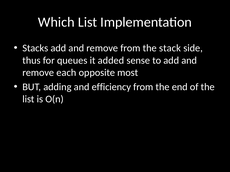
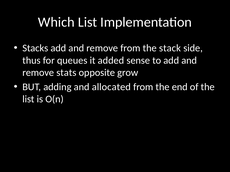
each: each -> stats
most: most -> grow
efficiency: efficiency -> allocated
